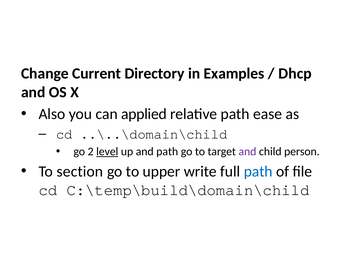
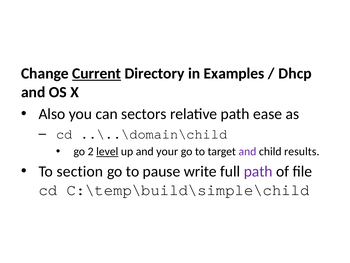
Current underline: none -> present
applied: applied -> sectors
and path: path -> your
person: person -> results
upper: upper -> pause
path at (258, 171) colour: blue -> purple
C:\temp\build\domain\child: C:\temp\build\domain\child -> C:\temp\build\simple\child
